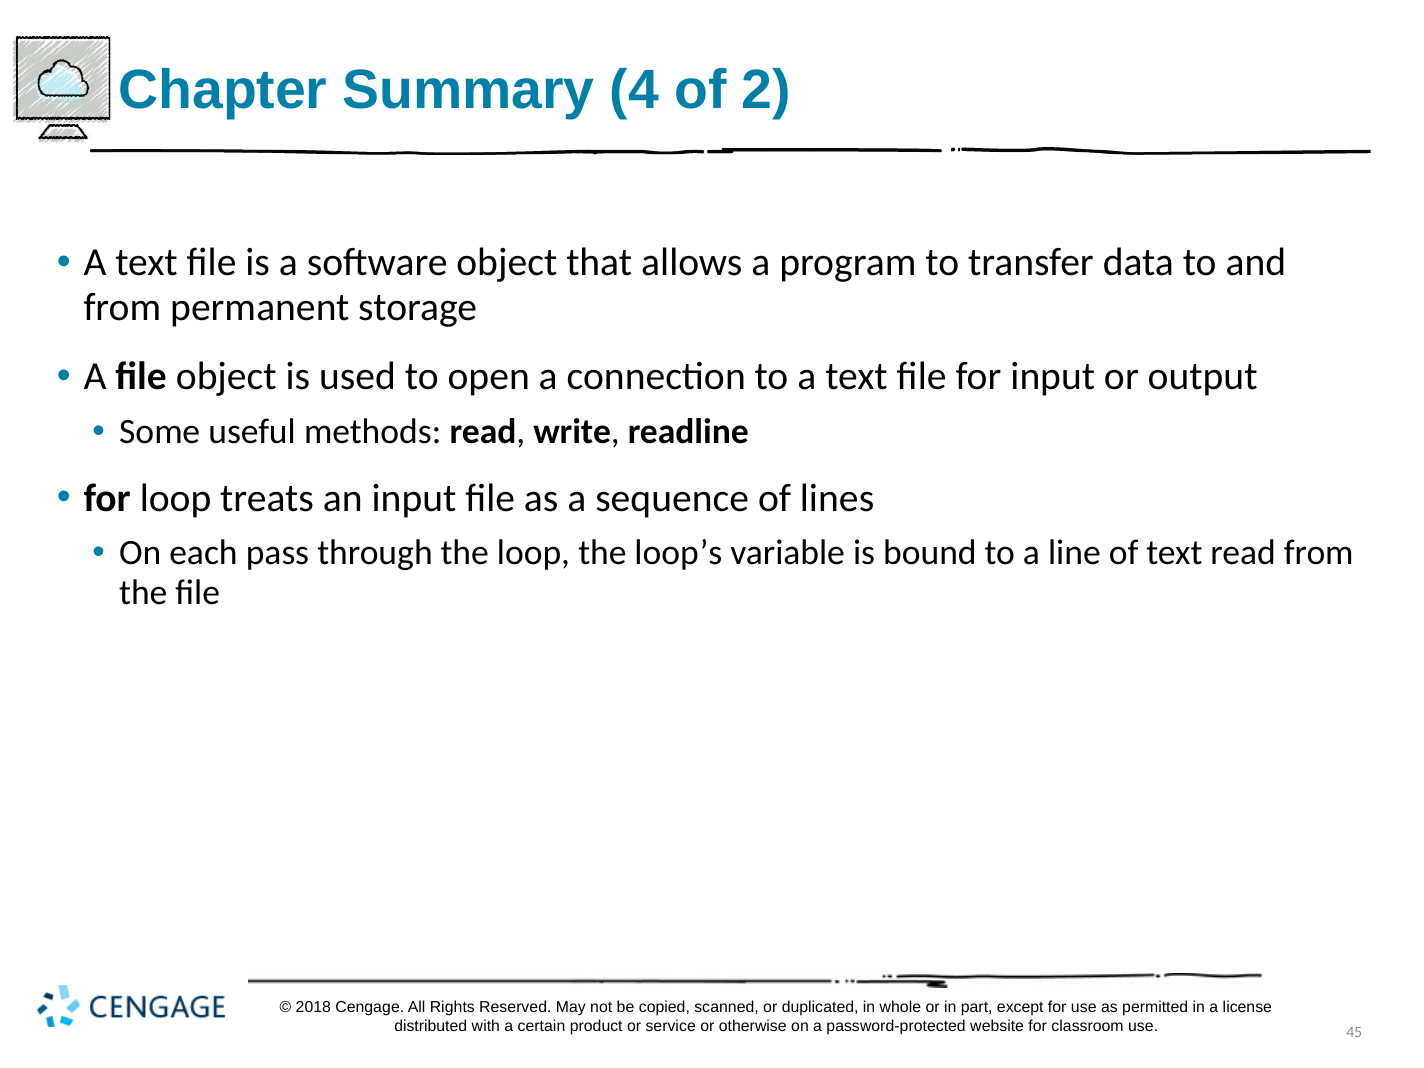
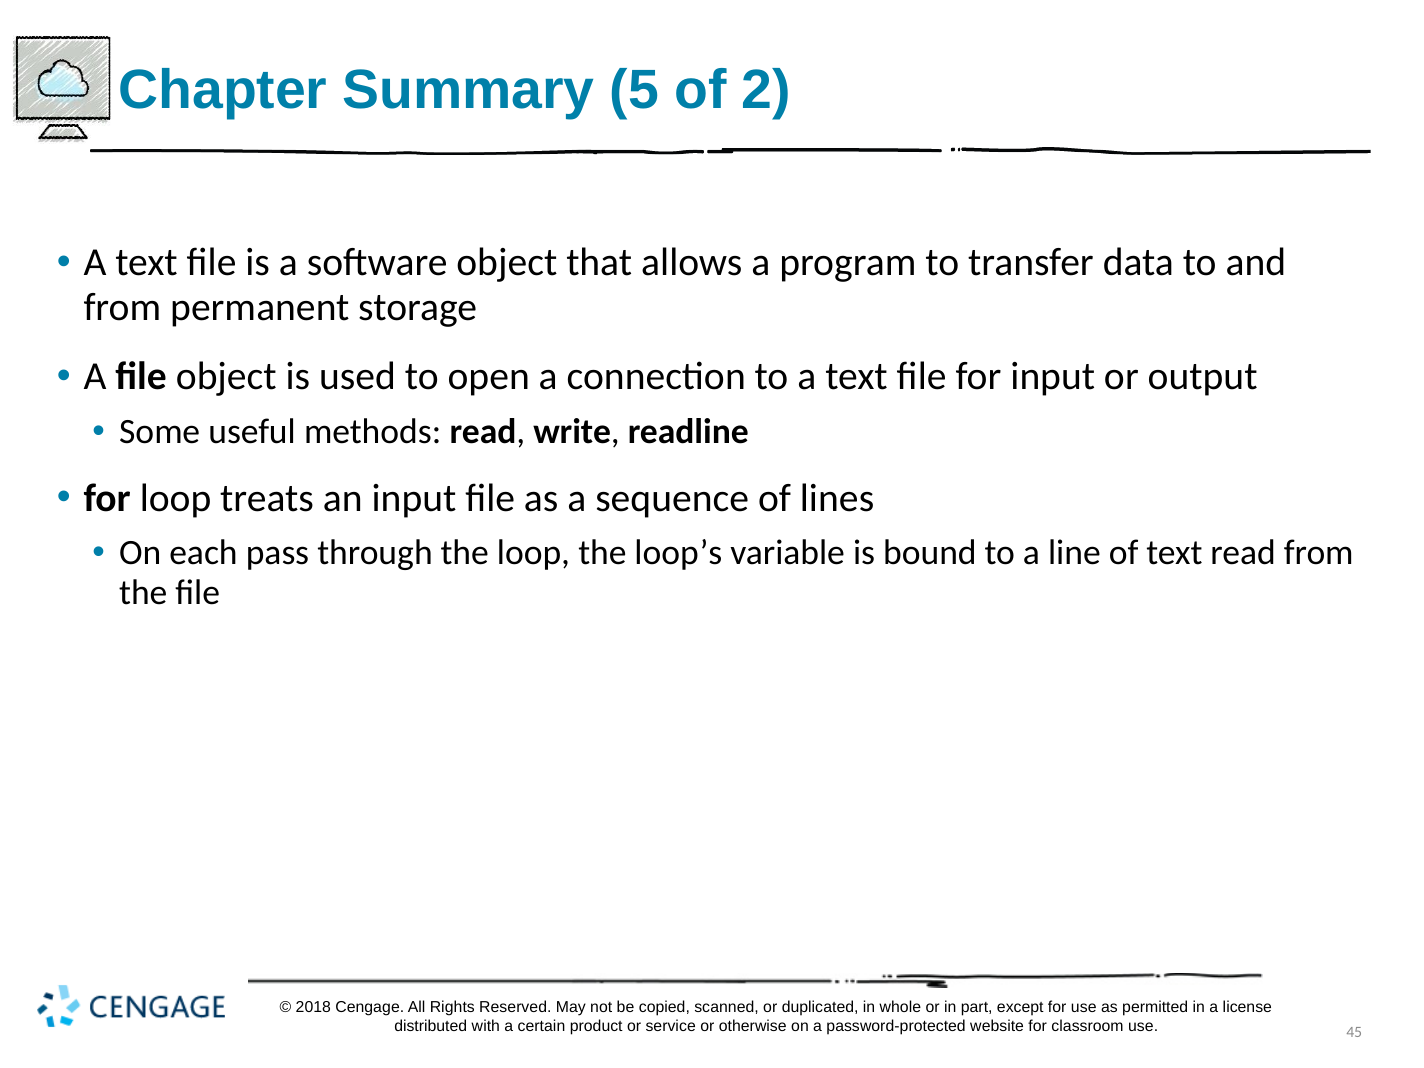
4: 4 -> 5
